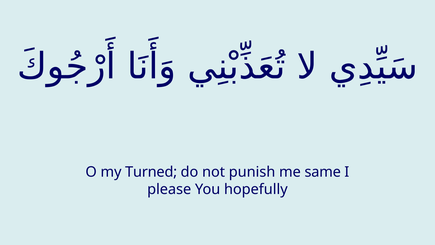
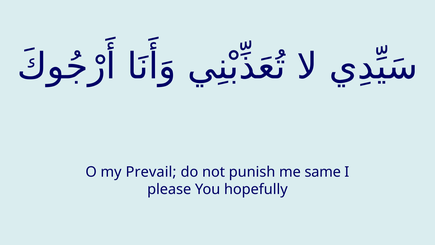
Turned: Turned -> Prevail
